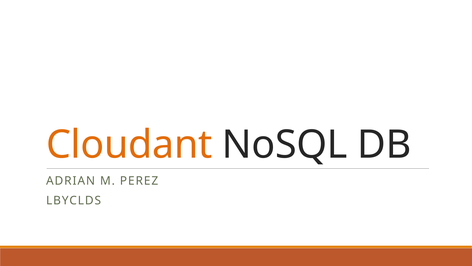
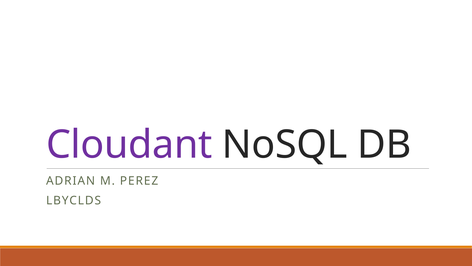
Cloudant colour: orange -> purple
